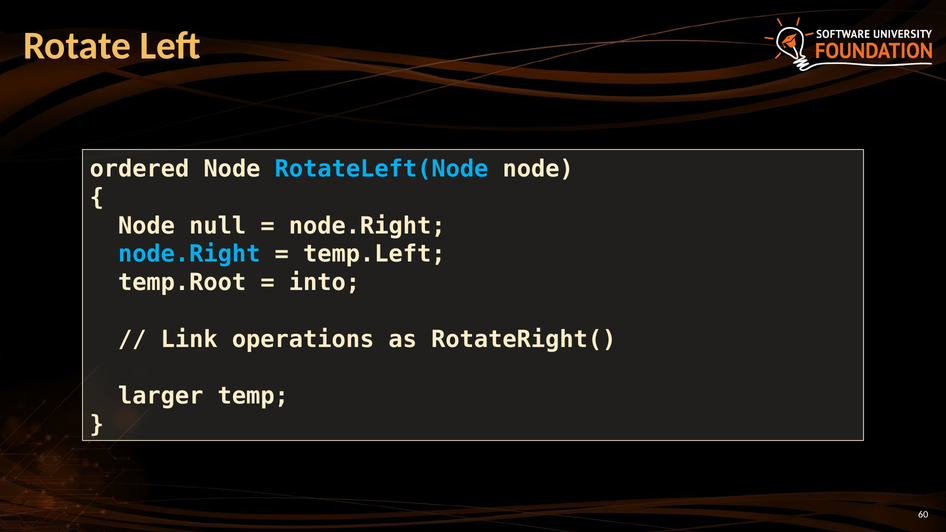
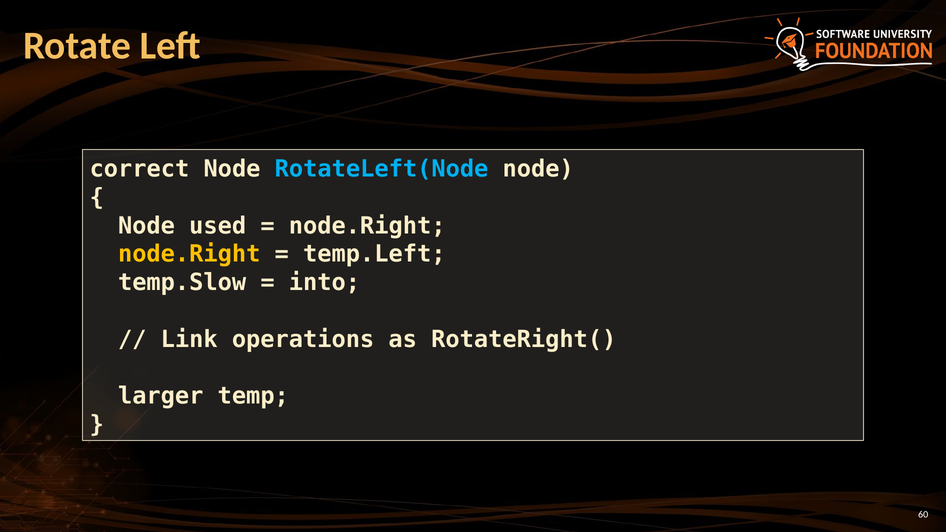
ordered: ordered -> correct
null: null -> used
node.Right at (189, 254) colour: light blue -> yellow
temp.Root: temp.Root -> temp.Slow
